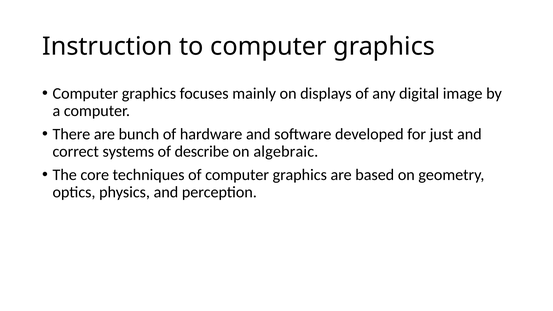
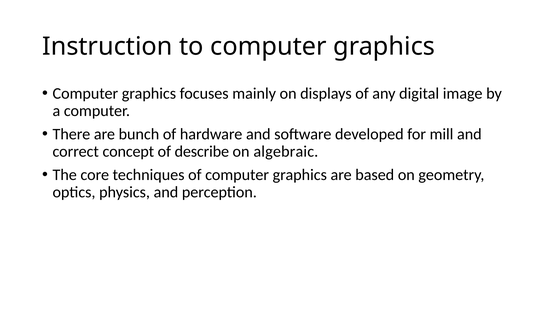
just: just -> mill
systems: systems -> concept
